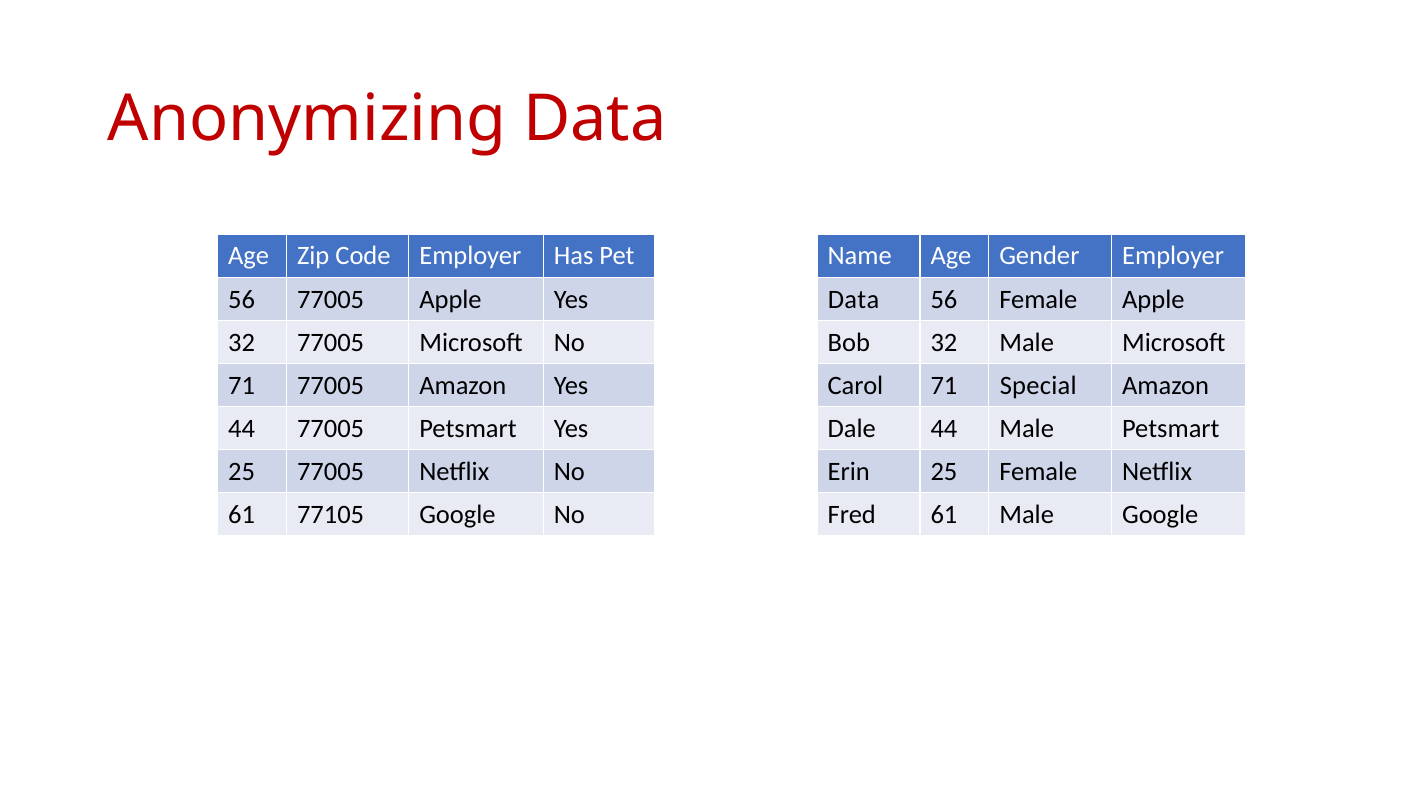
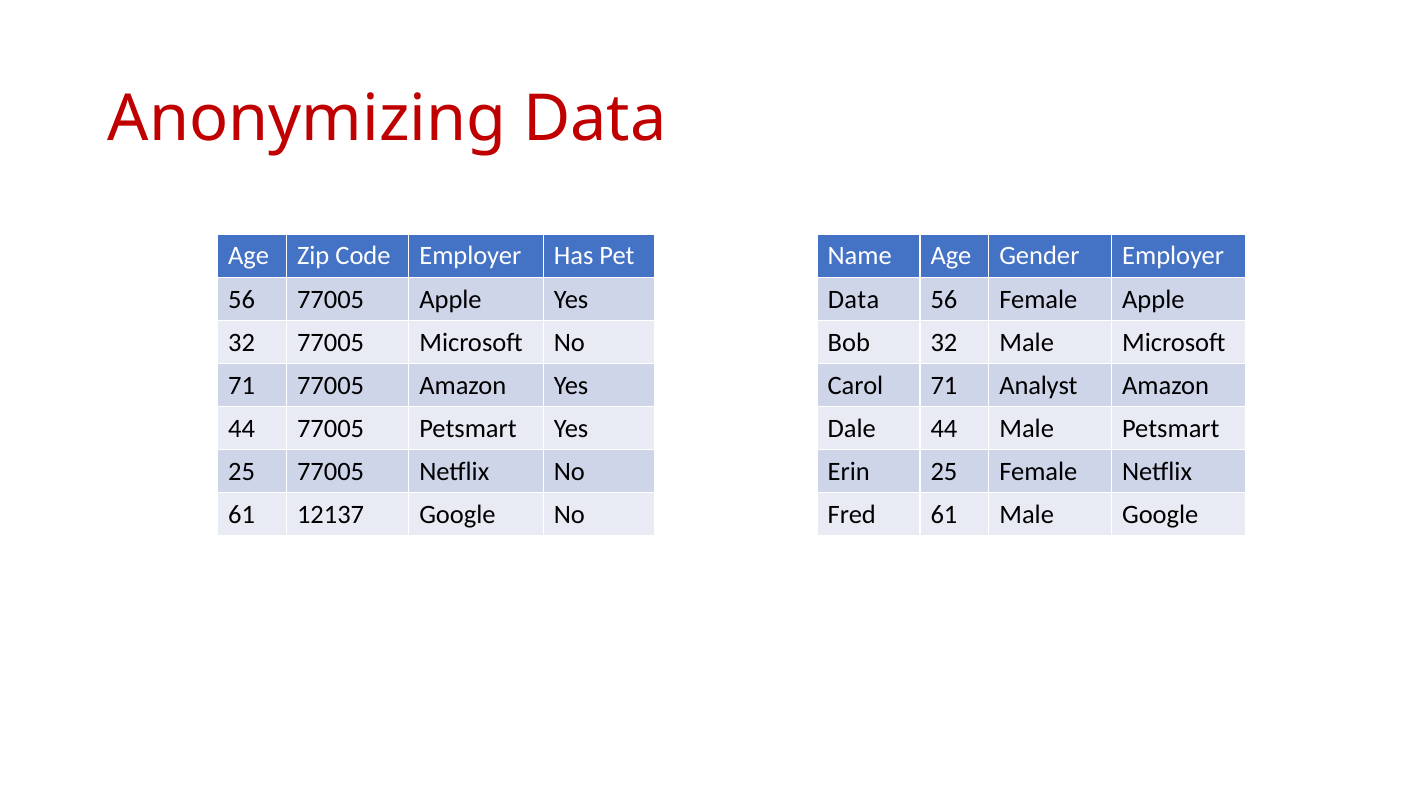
Special: Special -> Analyst
77105: 77105 -> 12137
